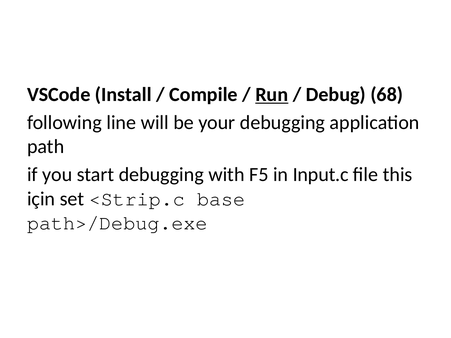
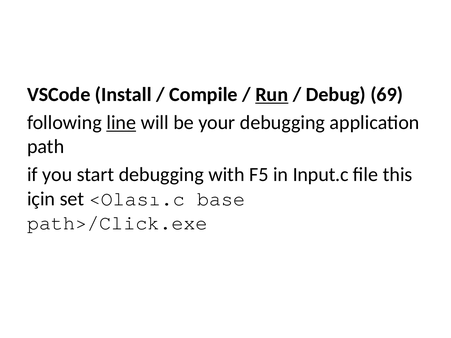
68: 68 -> 69
line underline: none -> present
<Strip.c: <Strip.c -> <Olası.c
path>/Debug.exe: path>/Debug.exe -> path>/Click.exe
